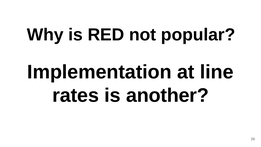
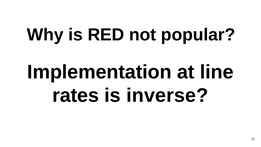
another: another -> inverse
